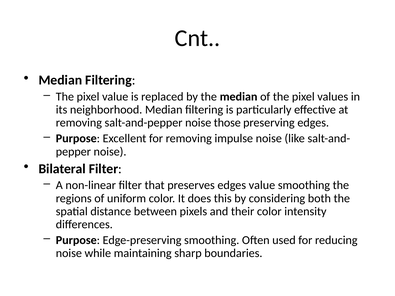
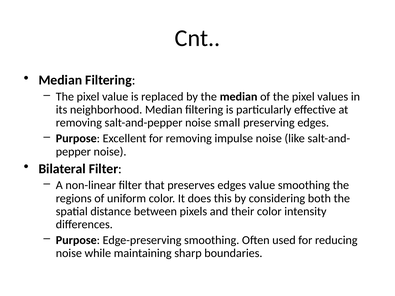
those: those -> small
